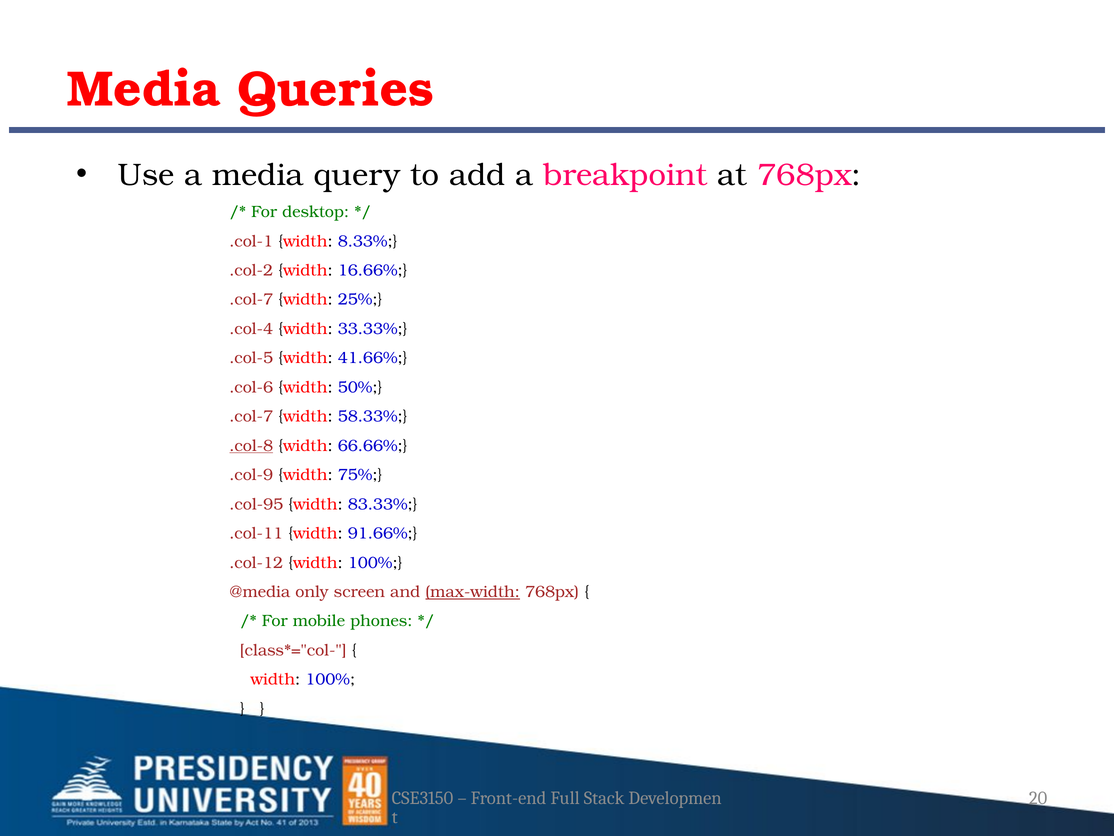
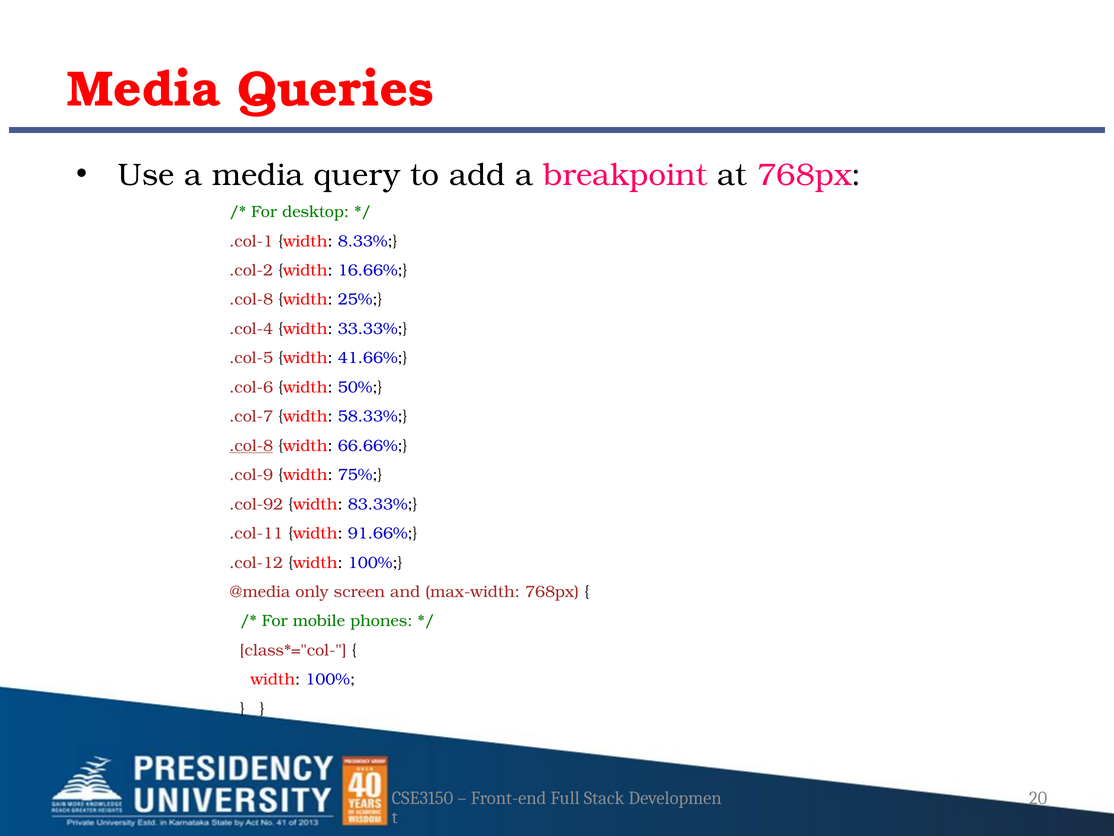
.col-7 at (251, 299): .col-7 -> .col-8
.col-95: .col-95 -> .col-92
max-width underline: present -> none
